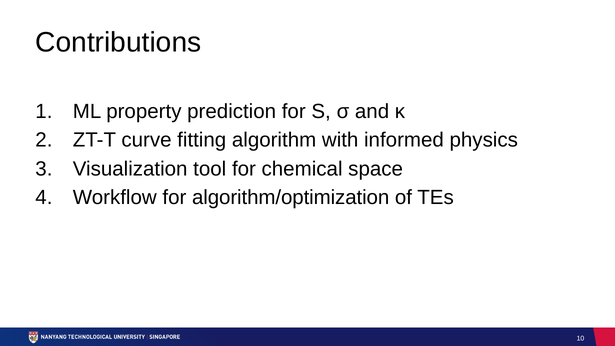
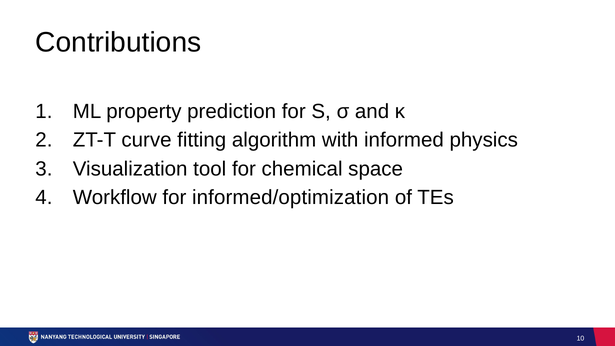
algorithm/optimization: algorithm/optimization -> informed/optimization
